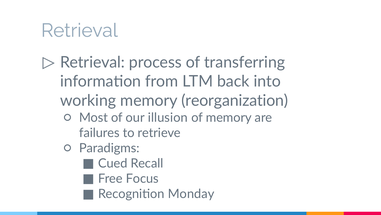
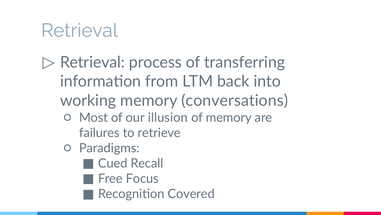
reorganization: reorganization -> conversations
Monday: Monday -> Covered
